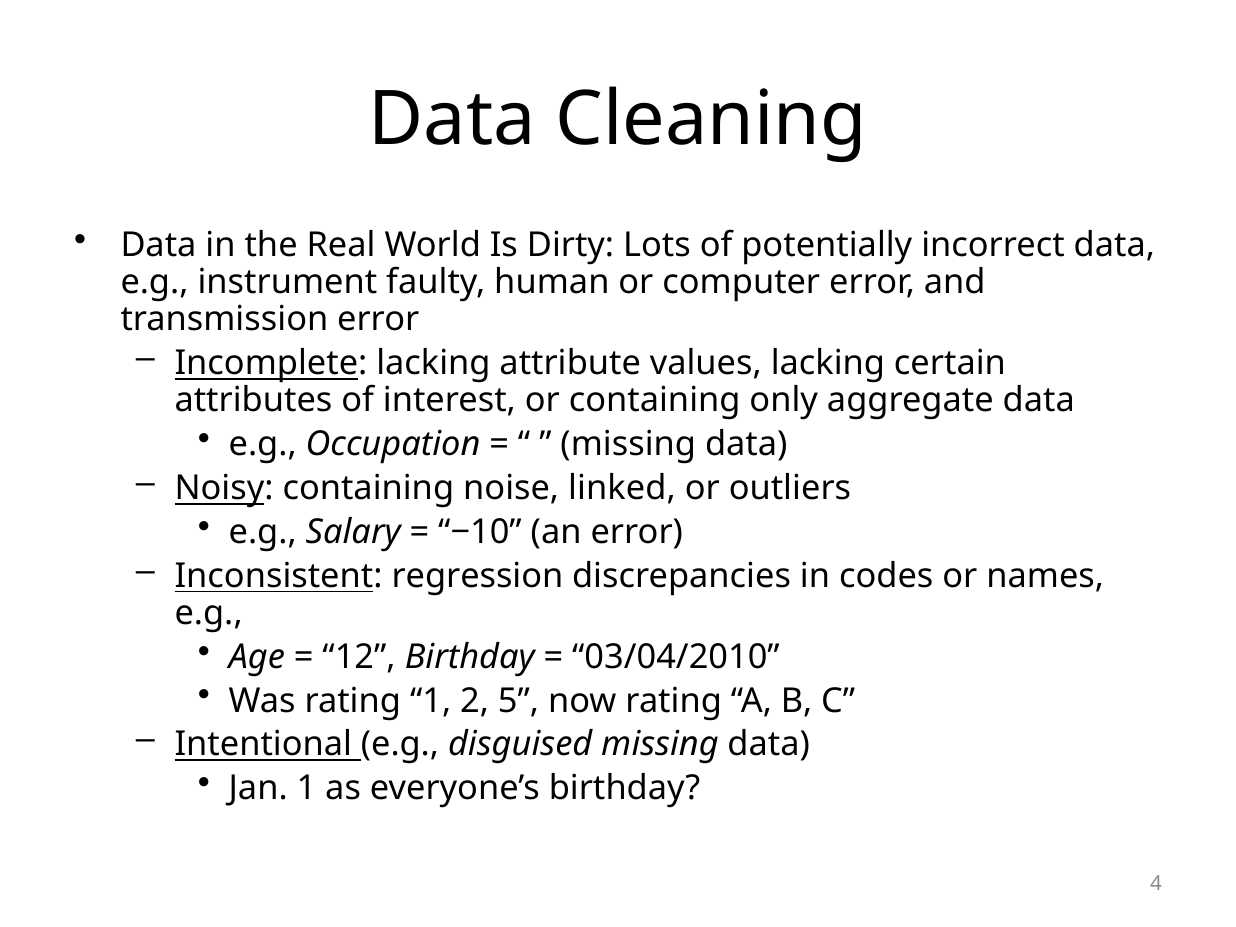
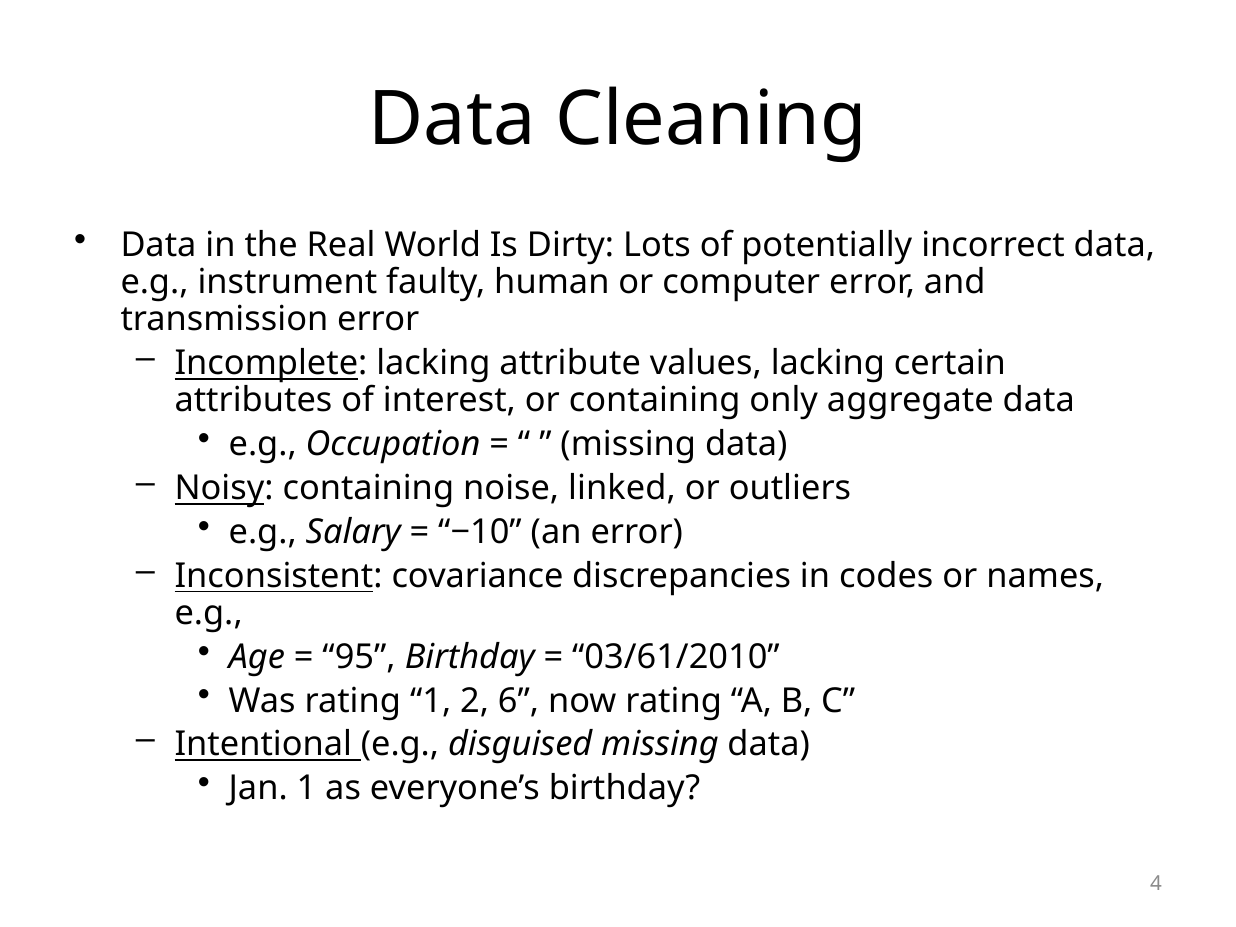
regression: regression -> covariance
12: 12 -> 95
03/04/2010: 03/04/2010 -> 03/61/2010
5: 5 -> 6
